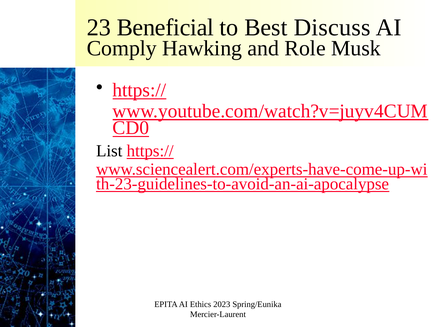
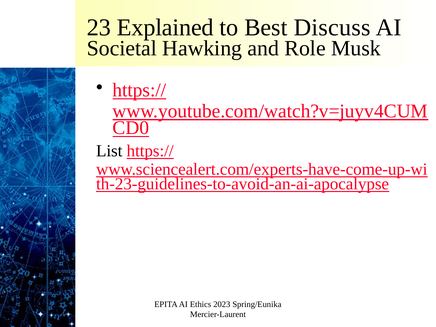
Beneficial: Beneficial -> Explained
Comply: Comply -> Societal
